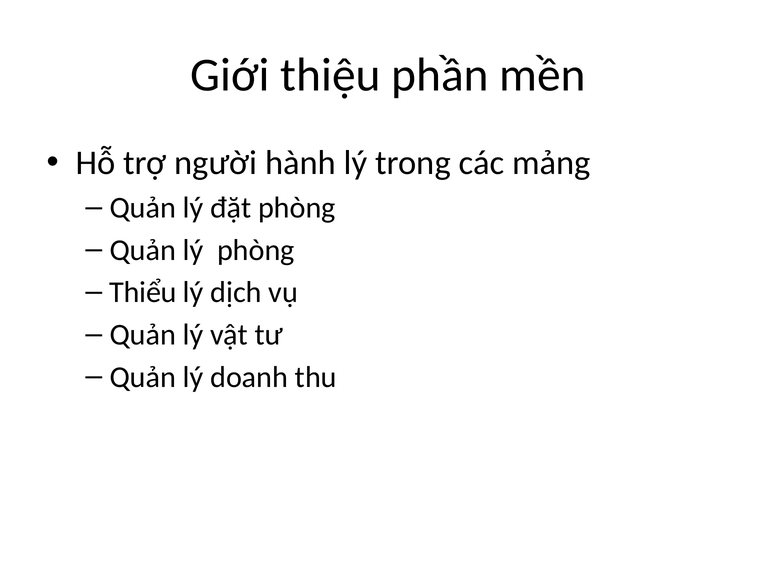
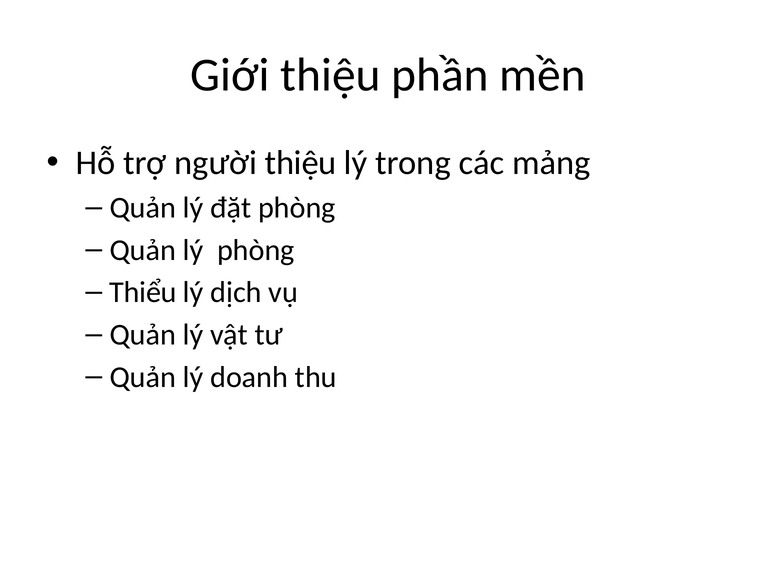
người hành: hành -> thiệu
